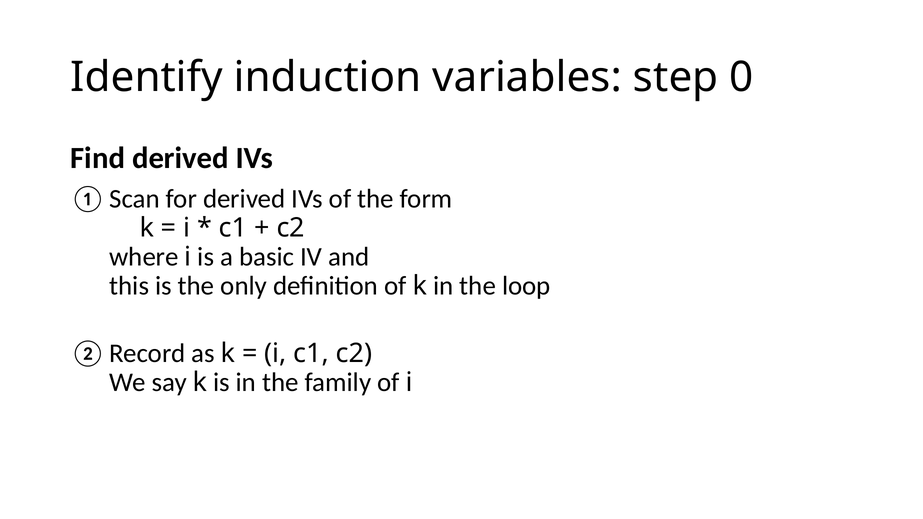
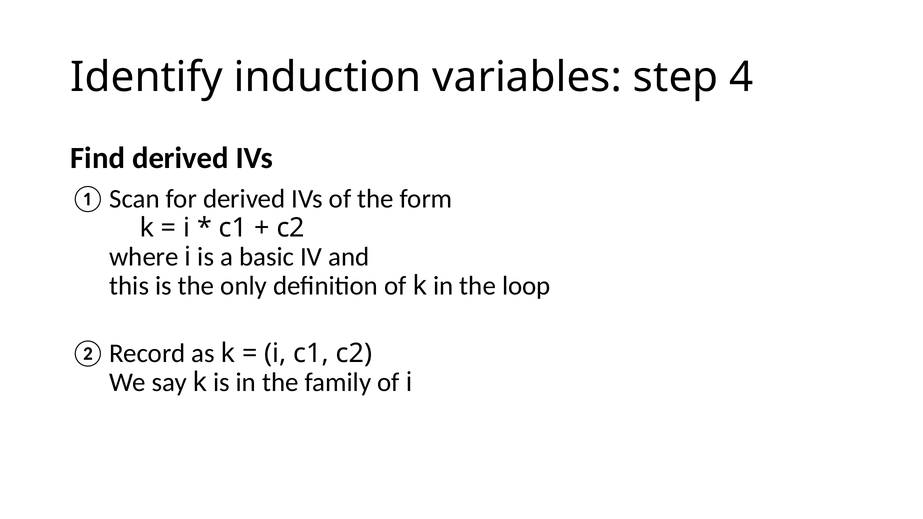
0: 0 -> 4
